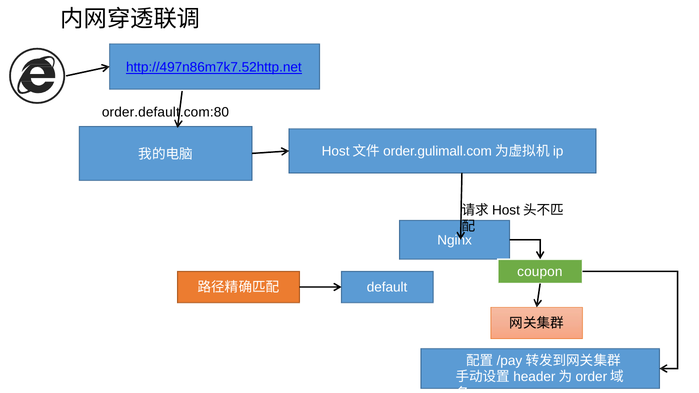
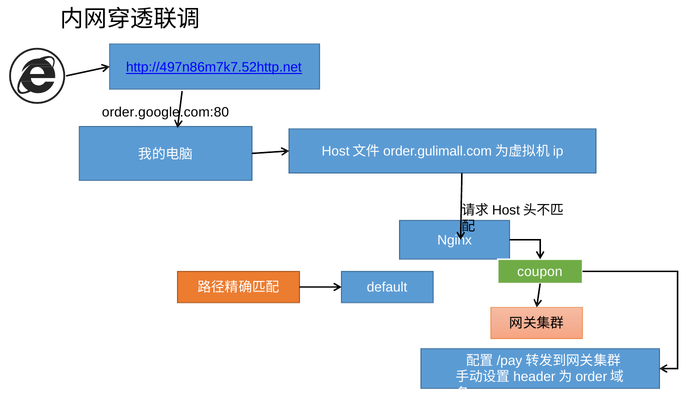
order.default.com:80: order.default.com:80 -> order.google.com:80
